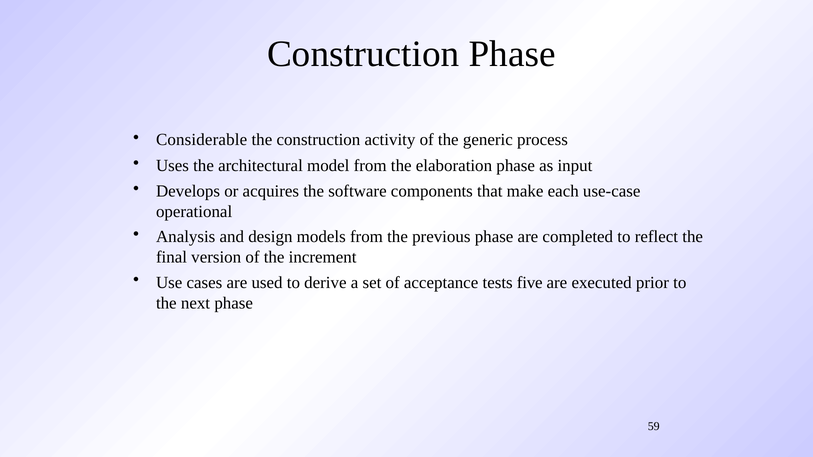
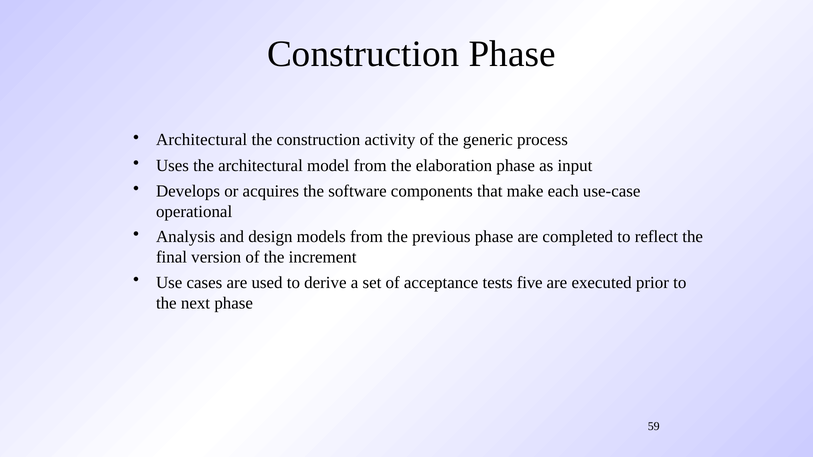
Considerable at (202, 140): Considerable -> Architectural
